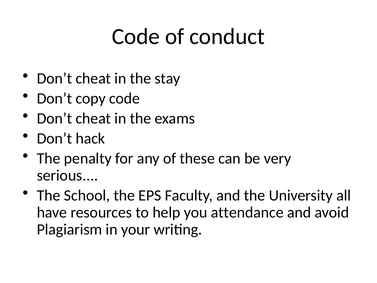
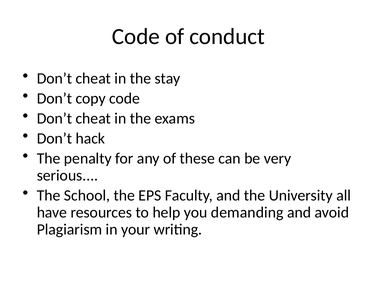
attendance: attendance -> demanding
